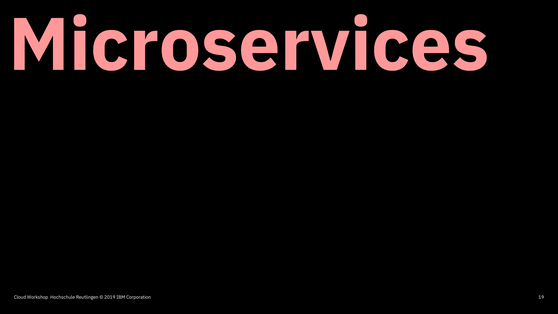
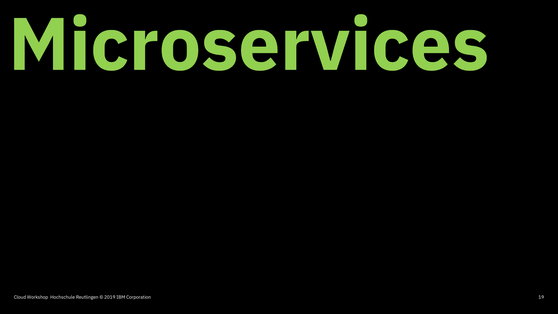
Microservices colour: pink -> light green
